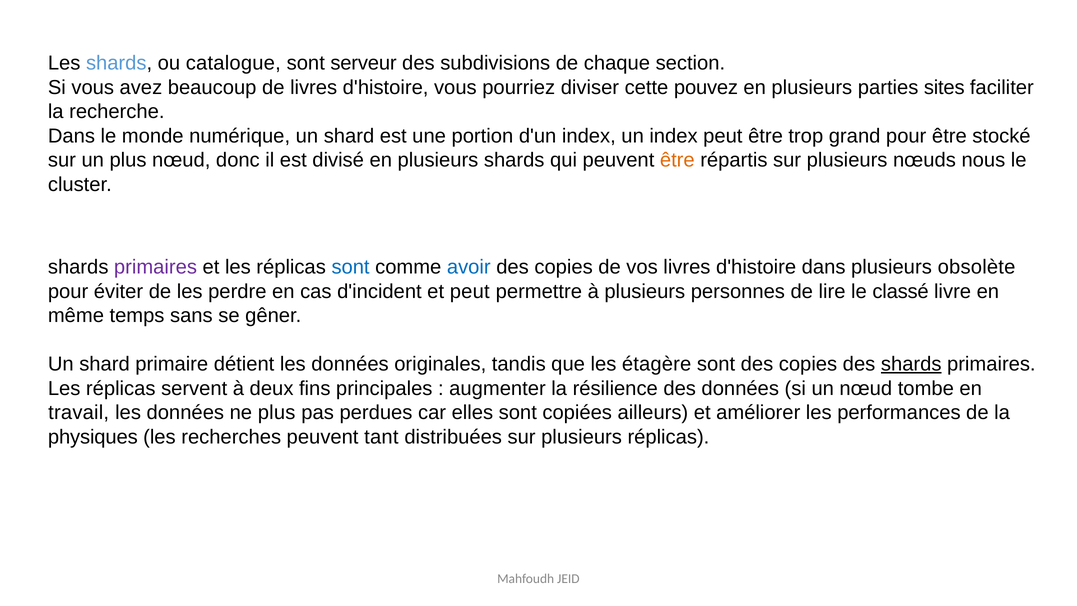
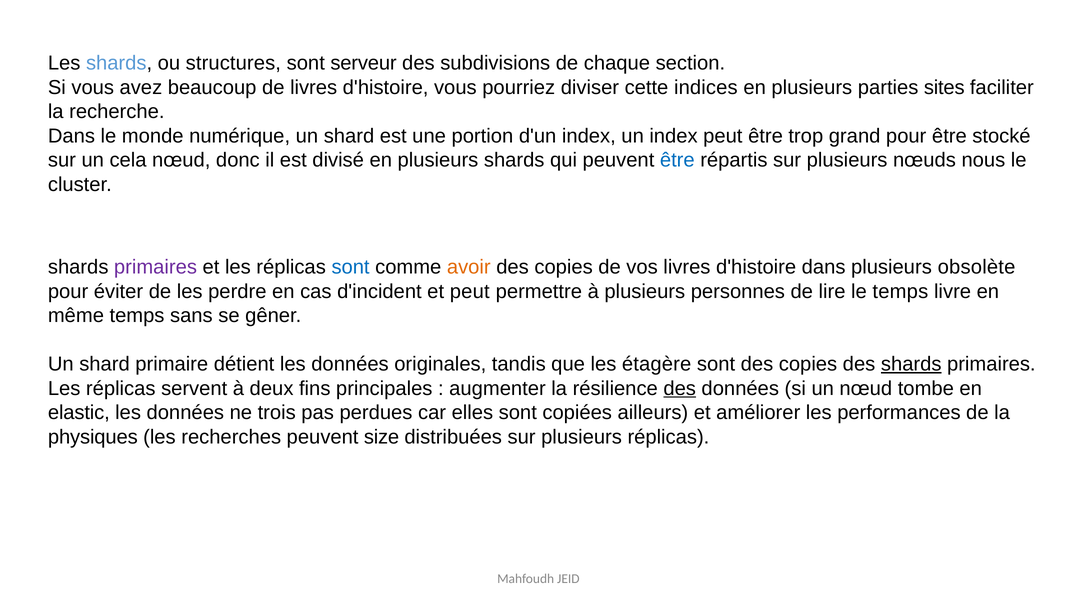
catalogue: catalogue -> structures
pouvez: pouvez -> indices
un plus: plus -> cela
être at (677, 160) colour: orange -> blue
avoir colour: blue -> orange
le classé: classé -> temps
des at (680, 388) underline: none -> present
travail: travail -> elastic
ne plus: plus -> trois
tant: tant -> size
